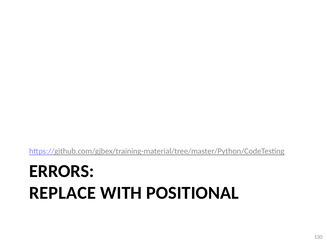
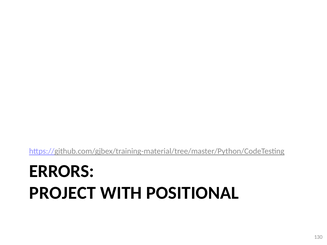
REPLACE: REPLACE -> PROJECT
